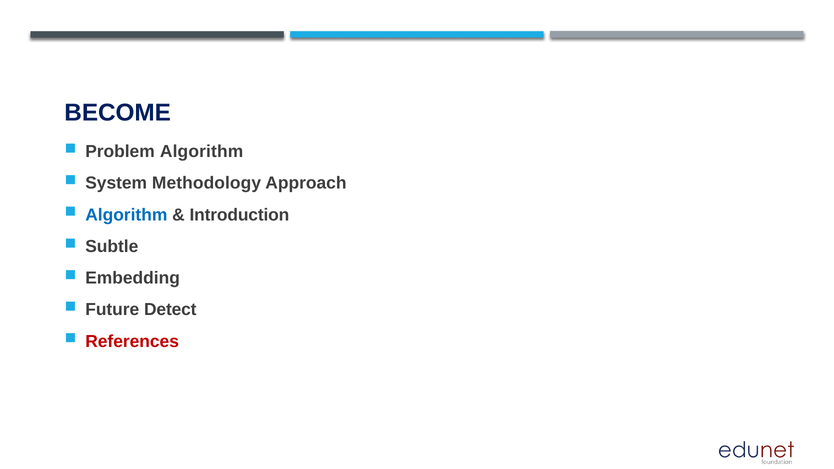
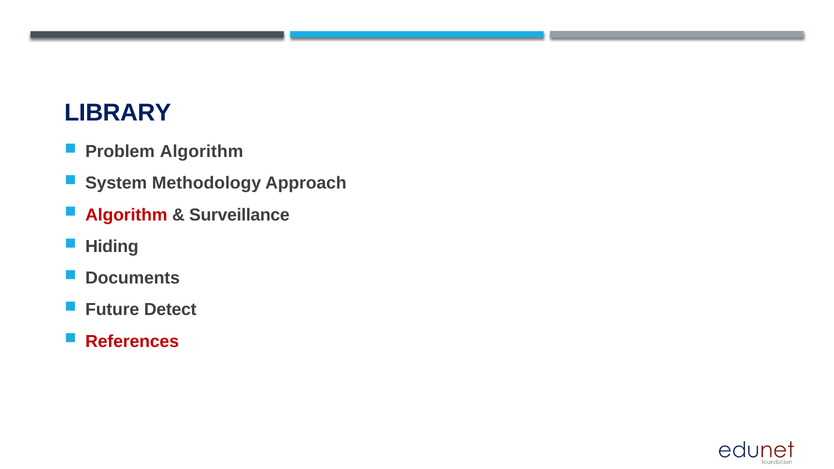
BECOME: BECOME -> LIBRARY
Algorithm at (126, 215) colour: blue -> red
Introduction: Introduction -> Surveillance
Subtle: Subtle -> Hiding
Embedding: Embedding -> Documents
